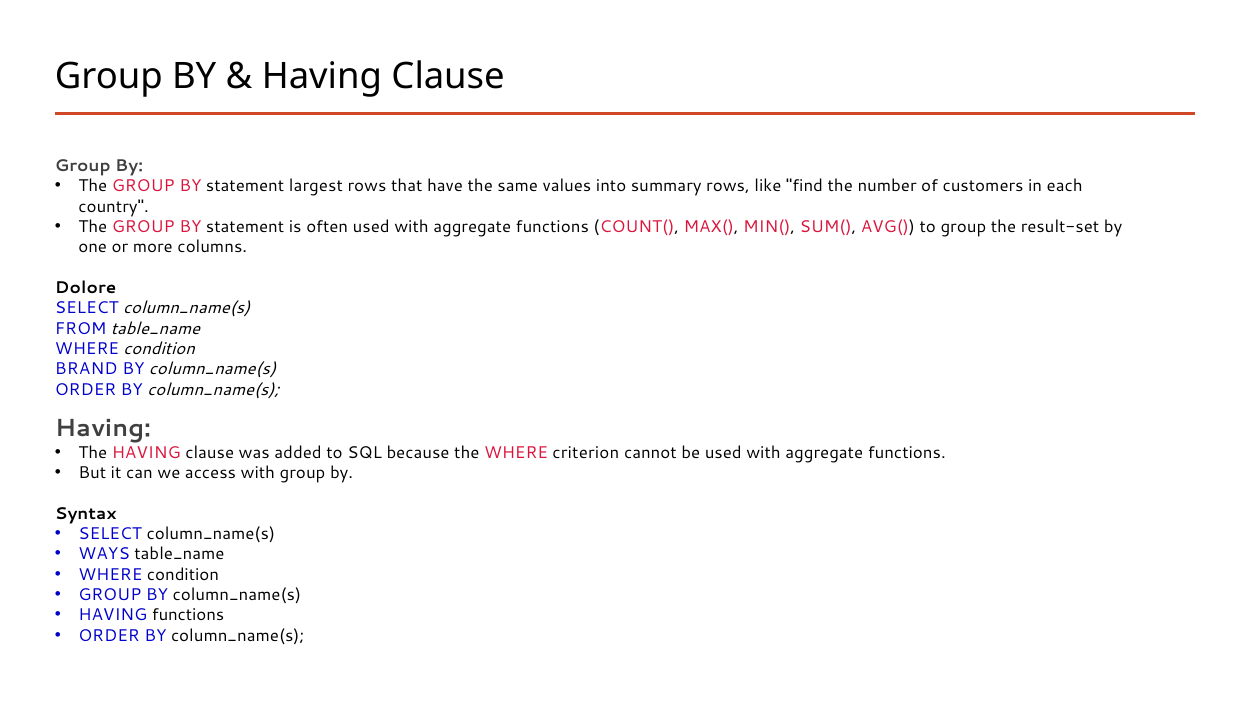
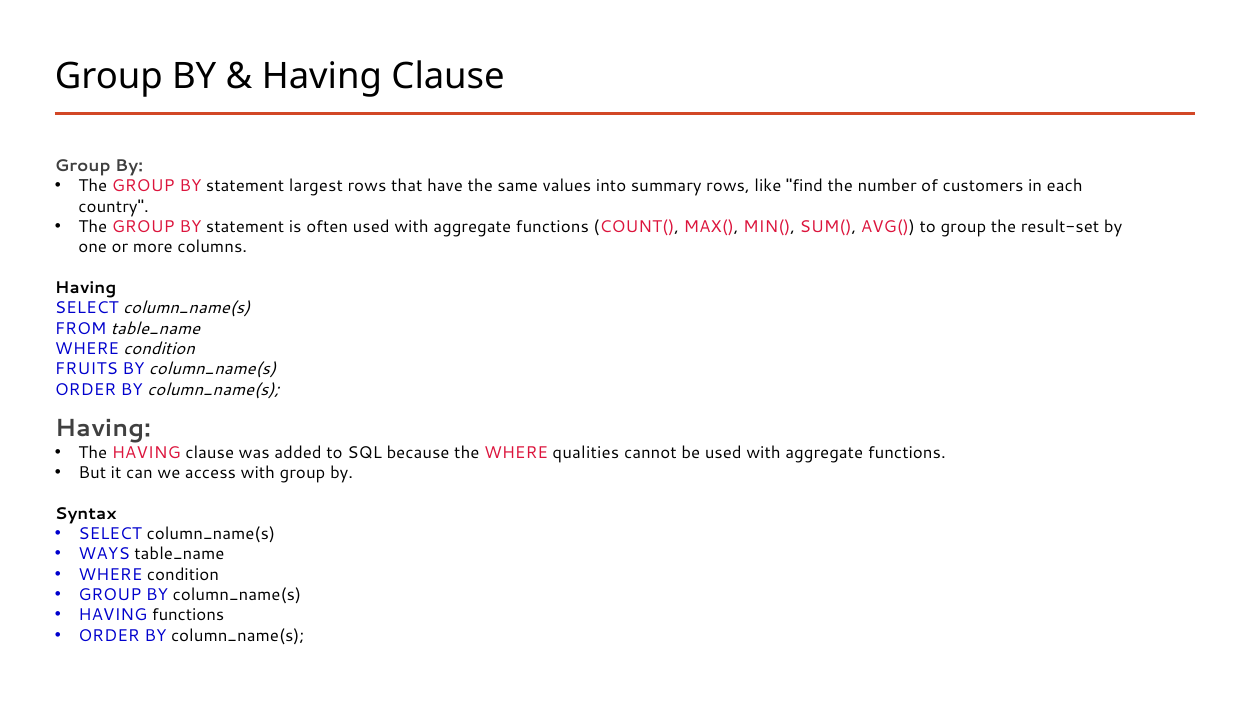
Dolore at (86, 288): Dolore -> Having
BRAND: BRAND -> FRUITS
criterion: criterion -> qualities
